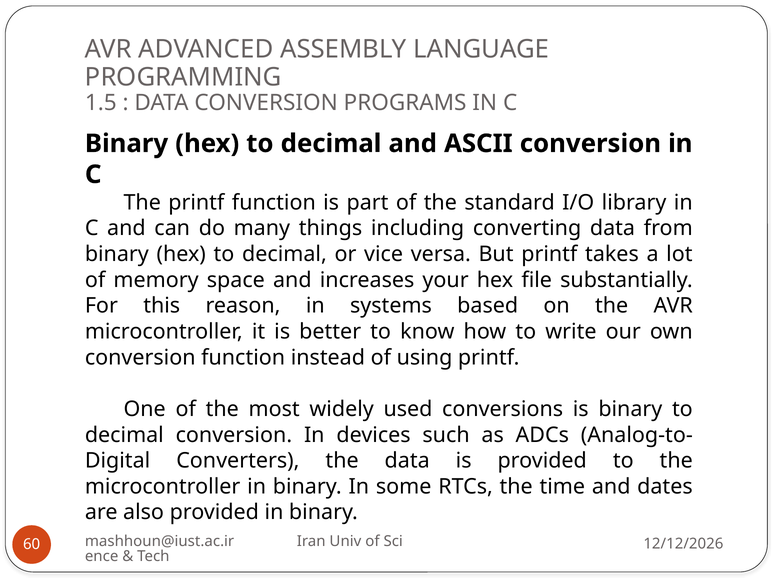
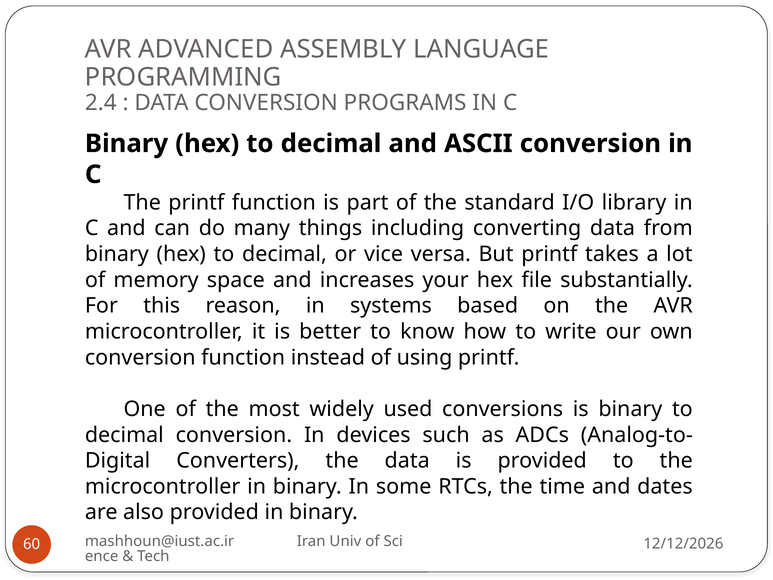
1.5: 1.5 -> 2.4
